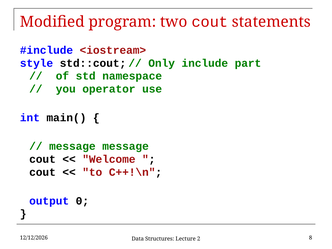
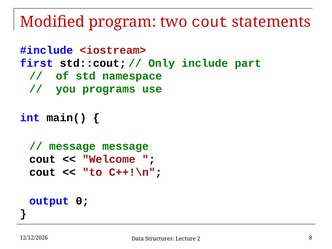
style: style -> first
operator: operator -> programs
